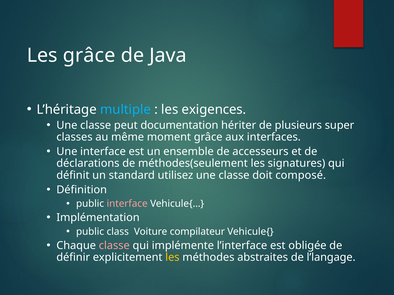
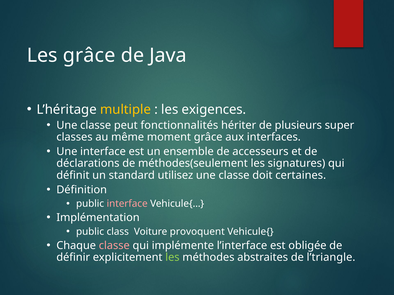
multiple colour: light blue -> yellow
documentation: documentation -> fonctionnalités
composé: composé -> certaines
compilateur: compilateur -> provoquent
les at (172, 258) colour: yellow -> light green
l’langage: l’langage -> l’triangle
